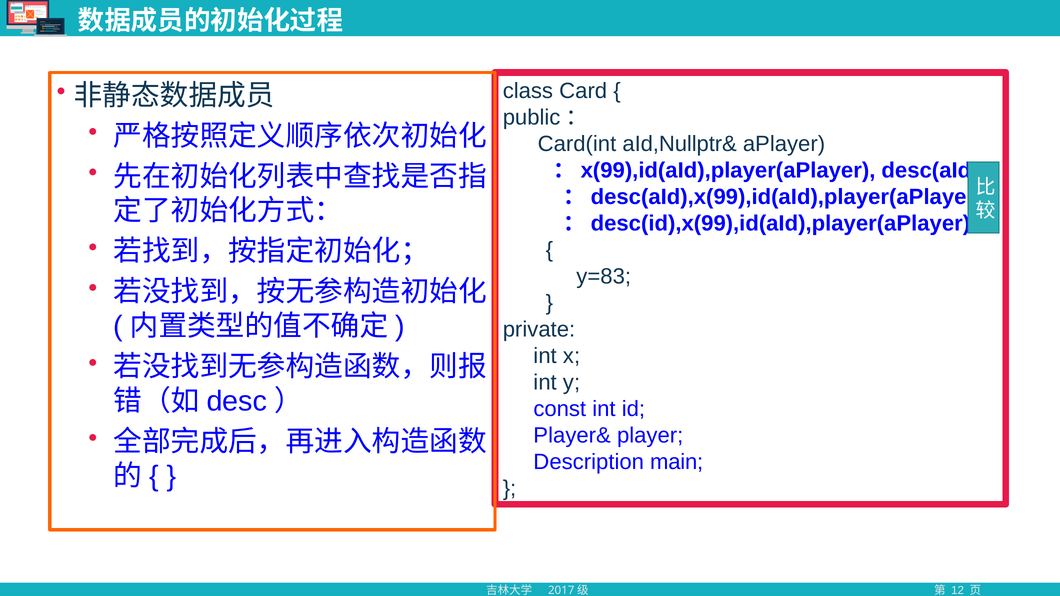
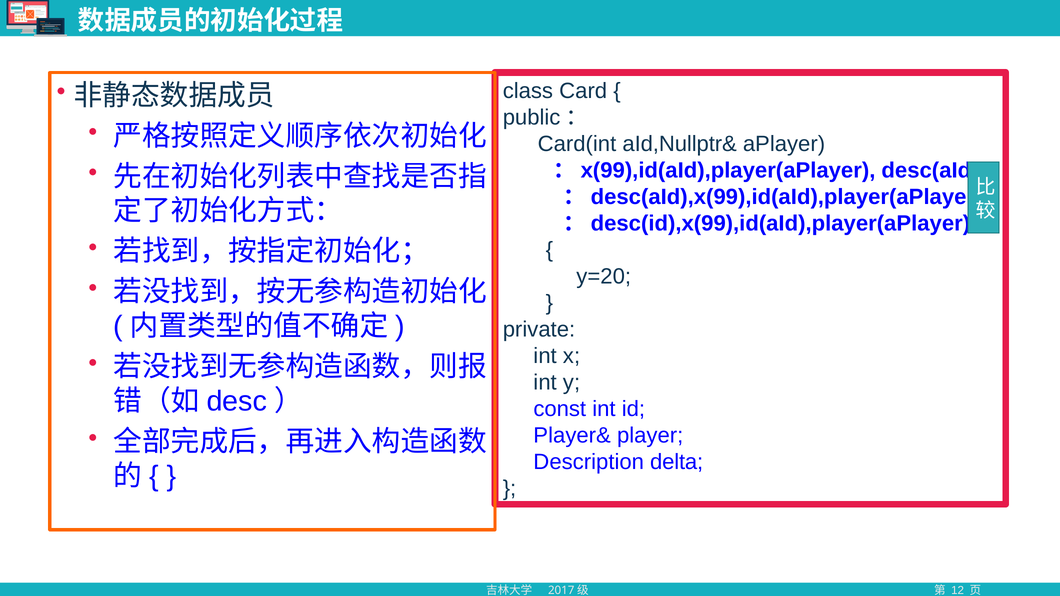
y=83: y=83 -> y=20
main: main -> delta
